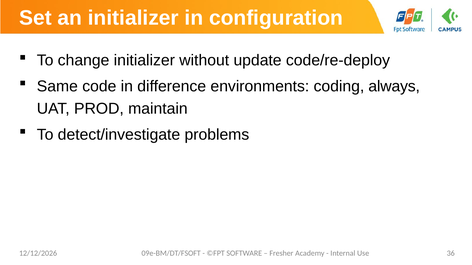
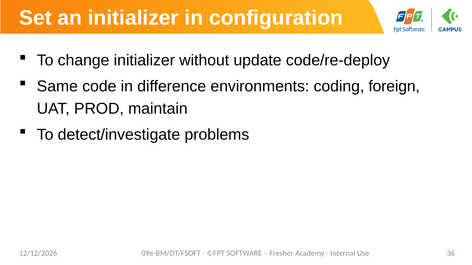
always: always -> foreign
